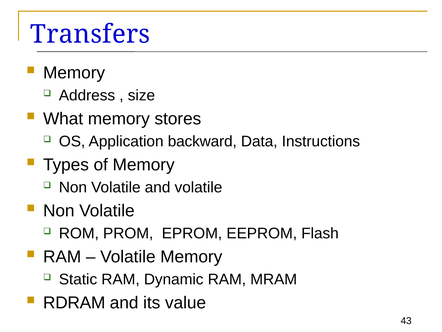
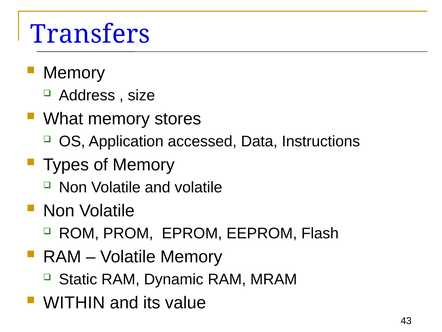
backward: backward -> accessed
RDRAM: RDRAM -> WITHIN
